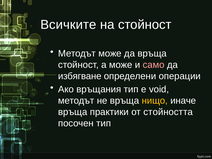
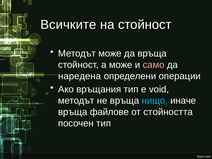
избягване: избягване -> наредена
нищо colour: yellow -> light blue
практики: практики -> файлове
